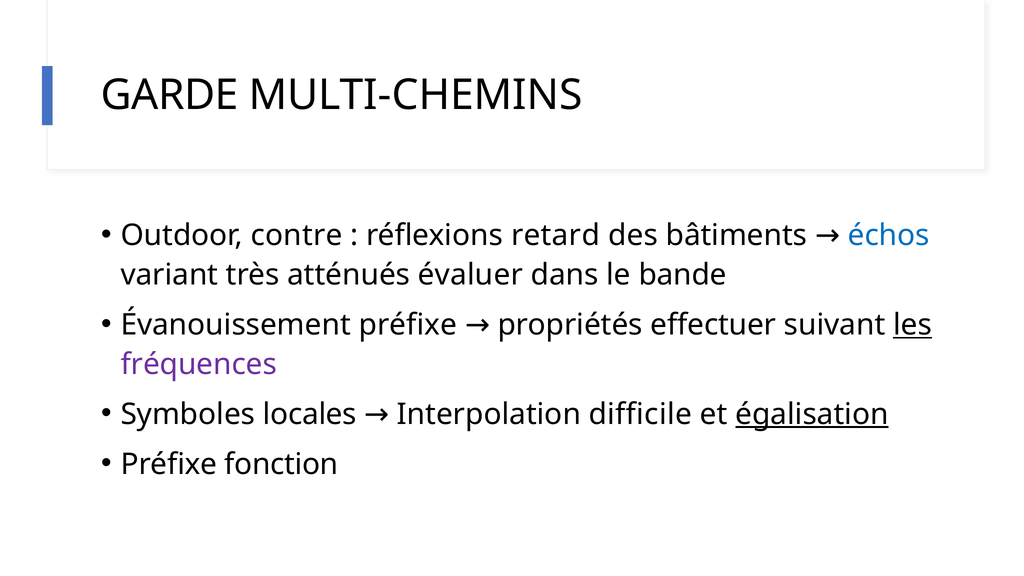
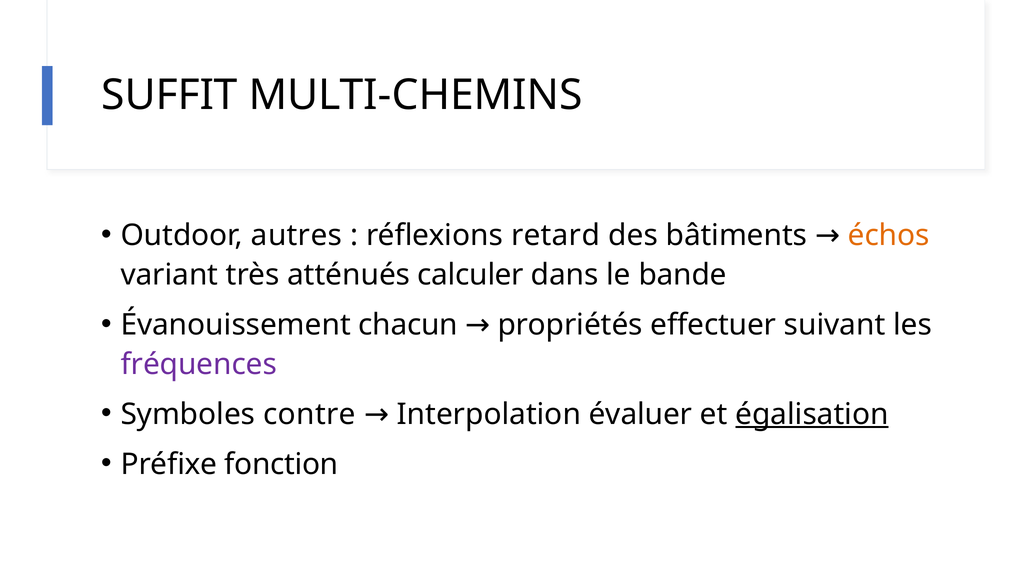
GARDE: GARDE -> SUFFIT
contre: contre -> autres
échos colour: blue -> orange
évaluer: évaluer -> calculer
Évanouissement préfixe: préfixe -> chacun
les underline: present -> none
locales: locales -> contre
difficile: difficile -> évaluer
